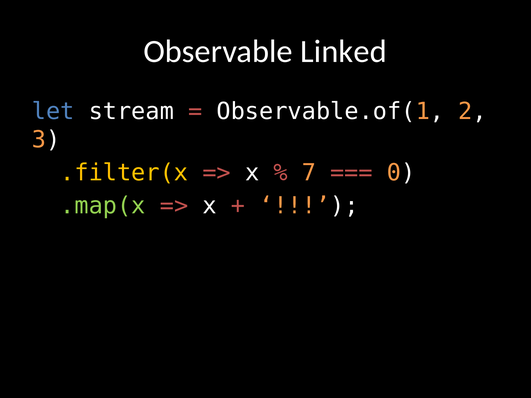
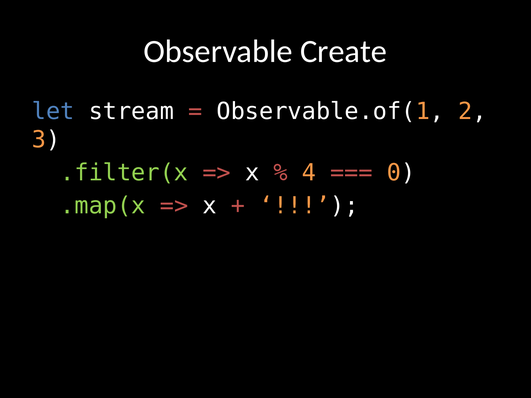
Linked: Linked -> Create
.filter(x colour: yellow -> light green
7: 7 -> 4
